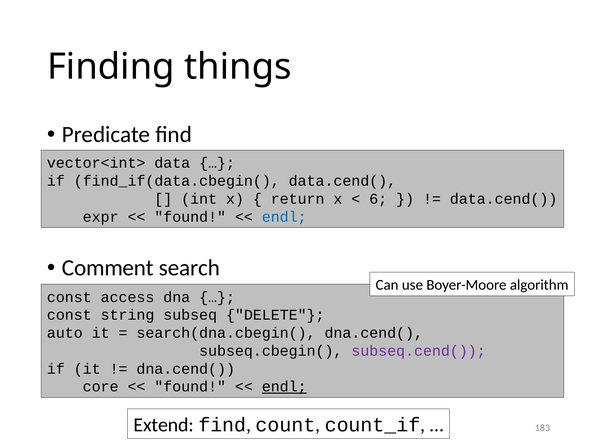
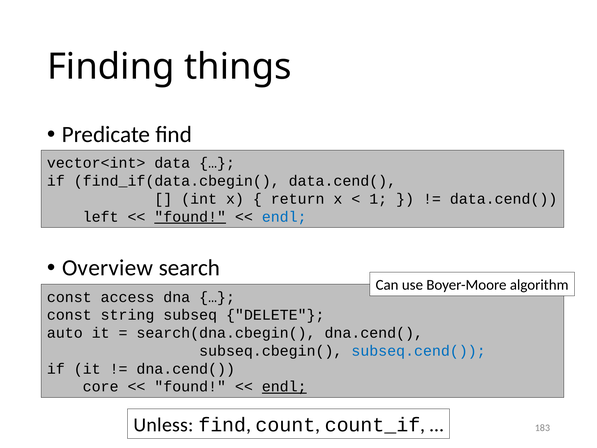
6: 6 -> 1
expr: expr -> left
found at (190, 217) underline: none -> present
Comment: Comment -> Overview
subseq.cend( colour: purple -> blue
Extend: Extend -> Unless
